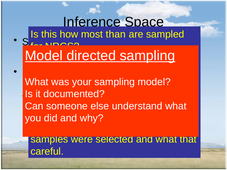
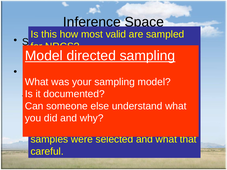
most than: than -> valid
